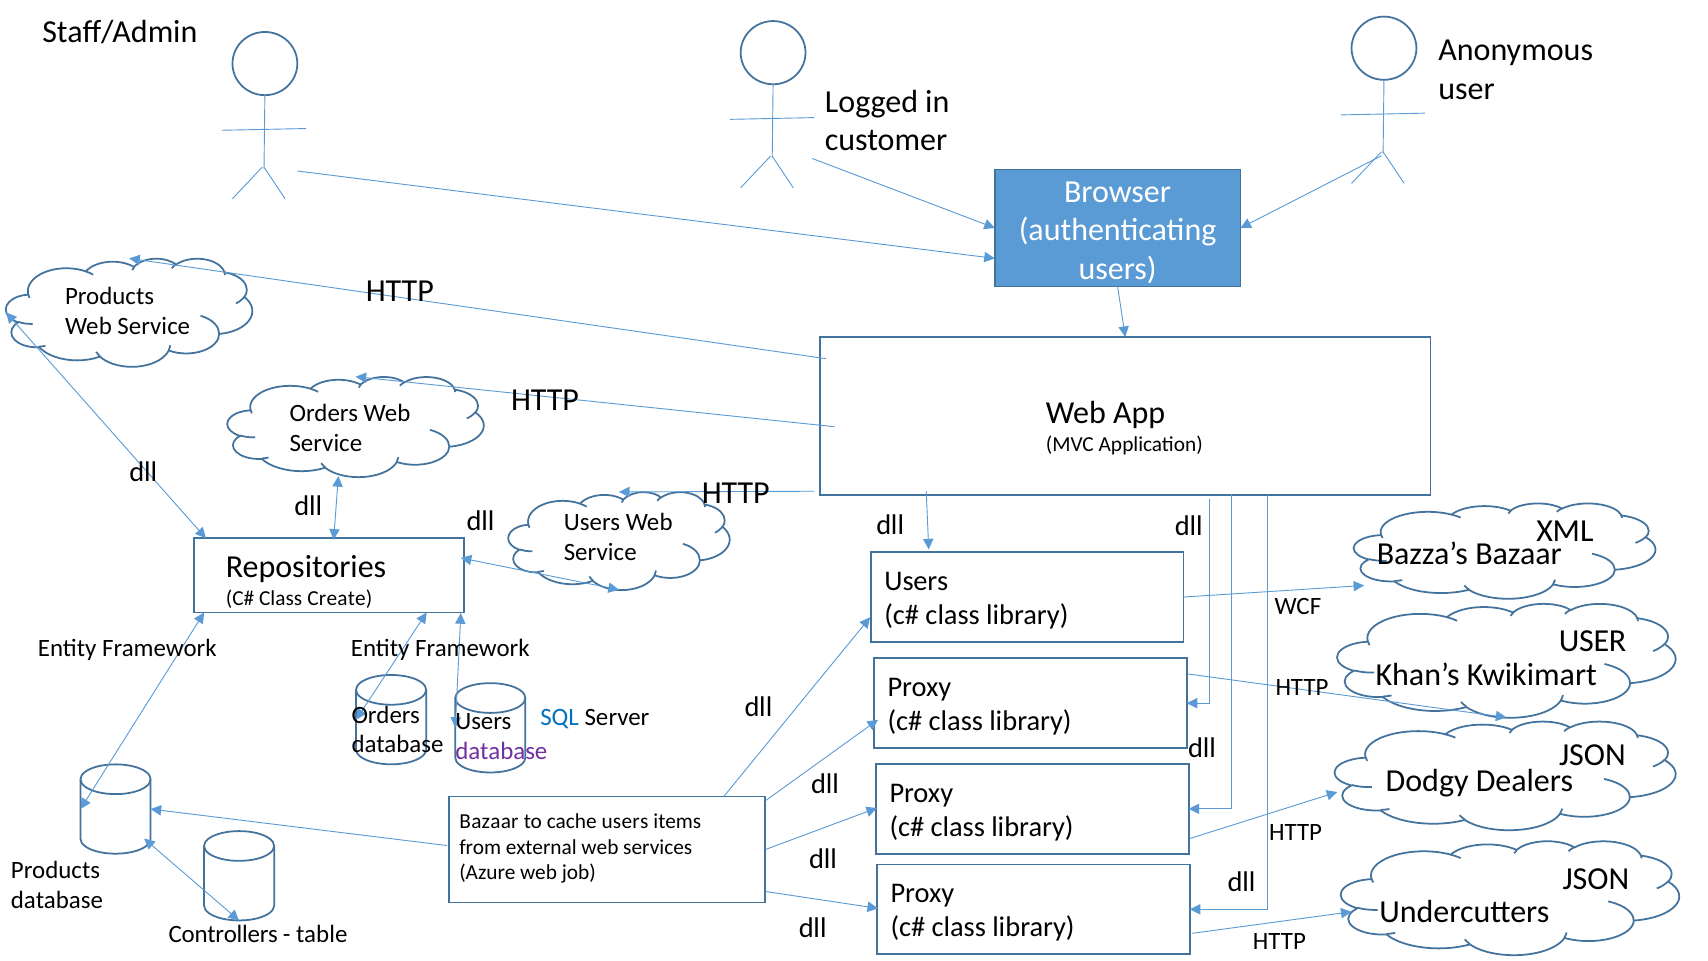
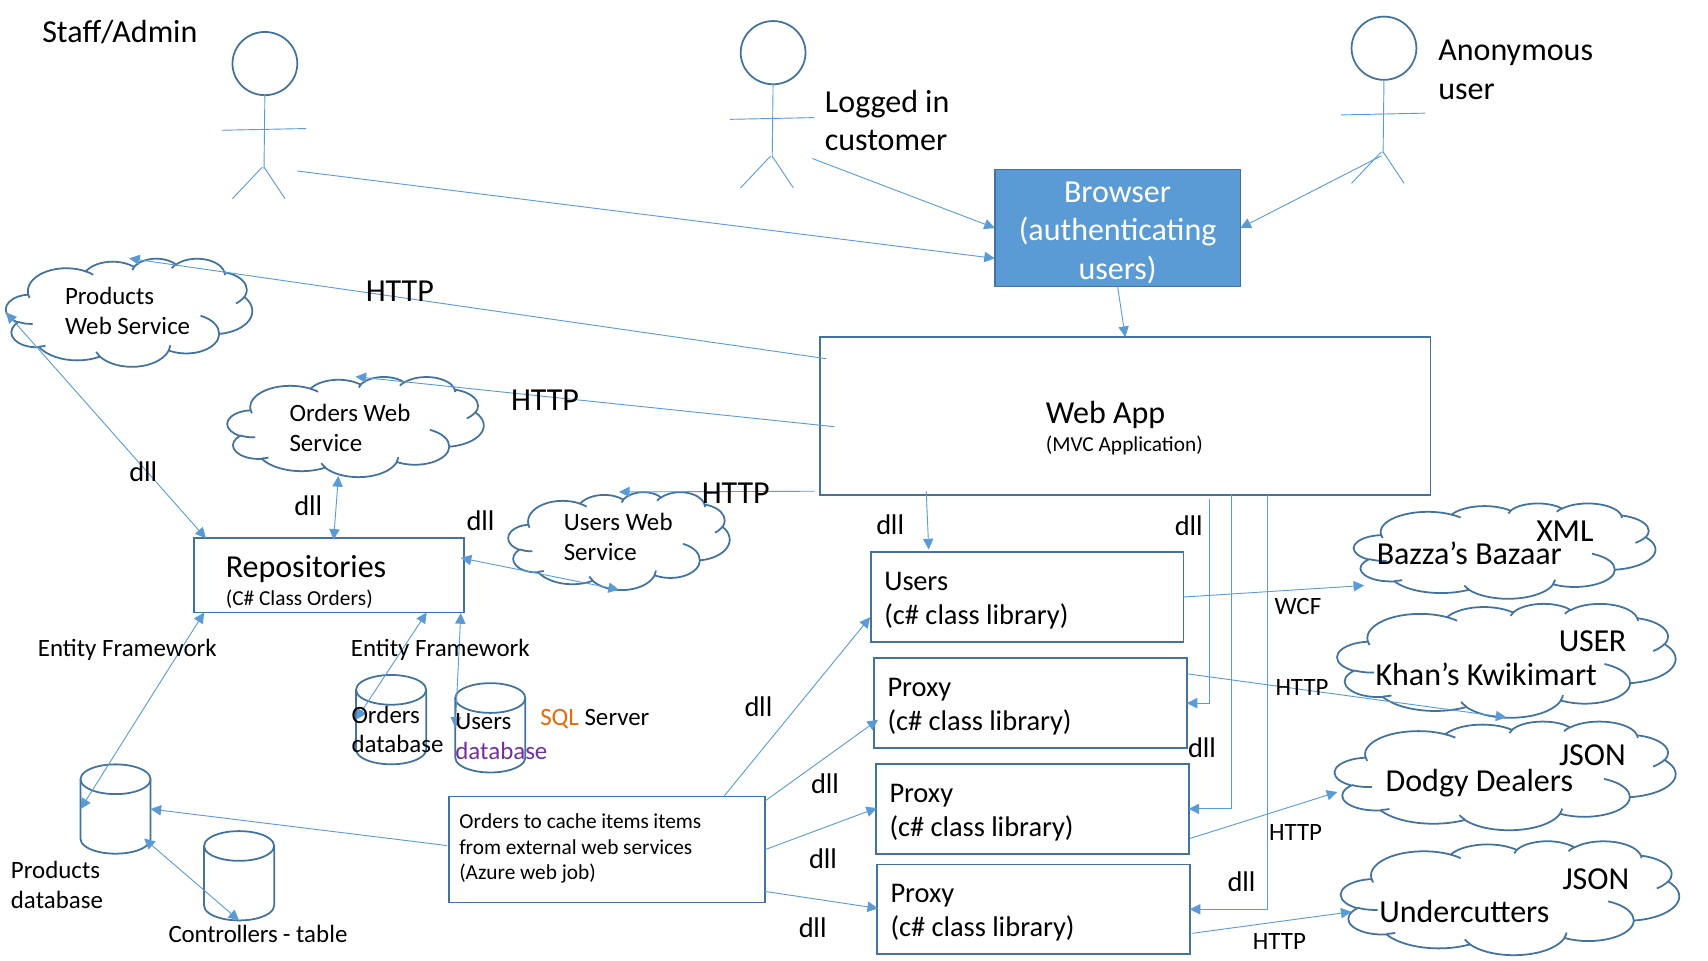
Class Create: Create -> Orders
SQL colour: blue -> orange
Bazaar at (489, 821): Bazaar -> Orders
cache users: users -> items
